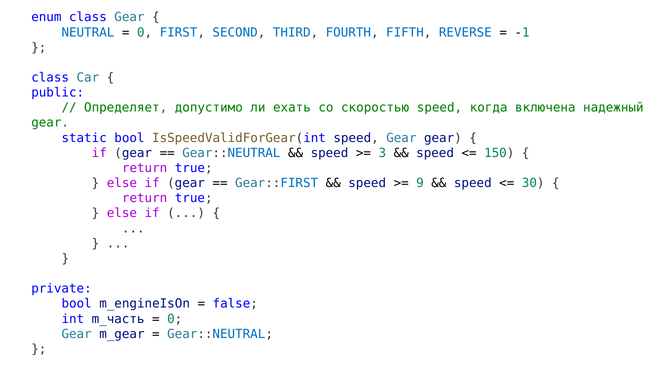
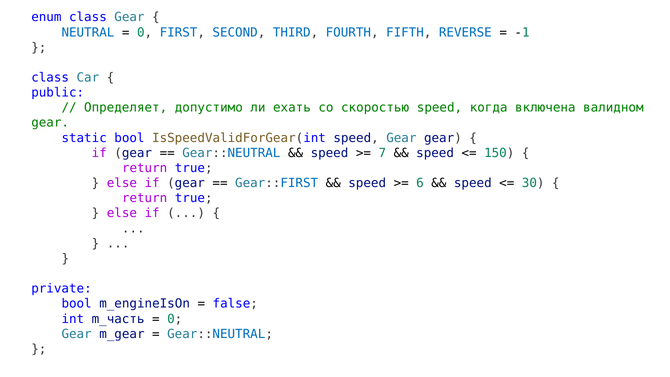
надежный: надежный -> валидном
3: 3 -> 7
9: 9 -> 6
